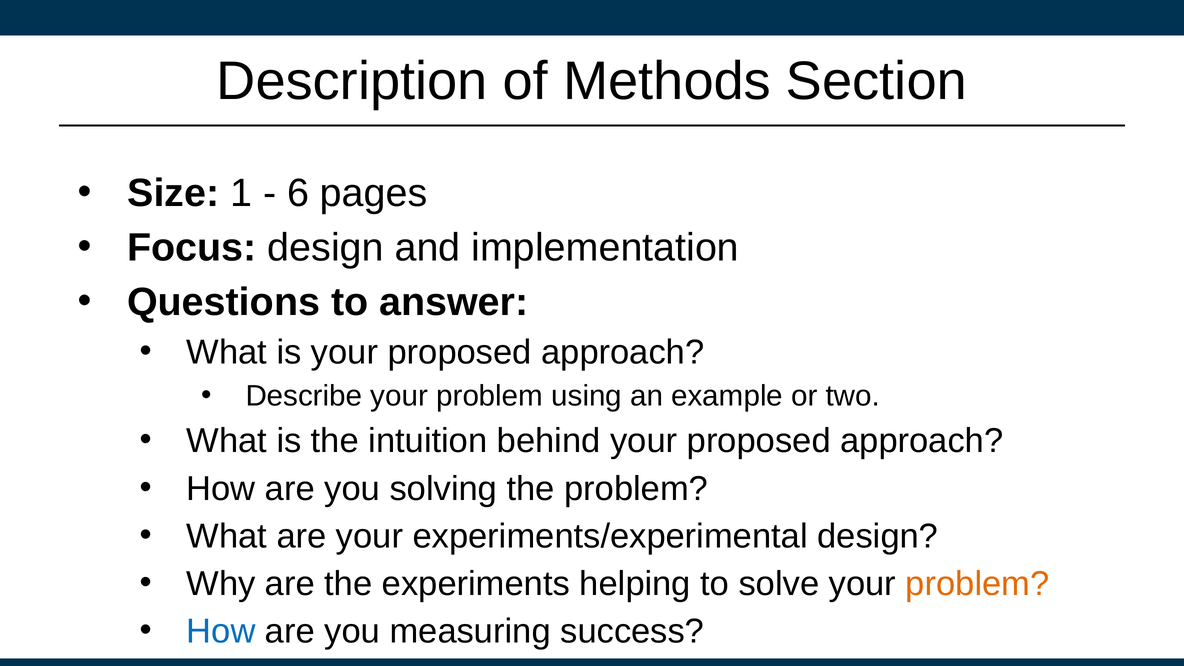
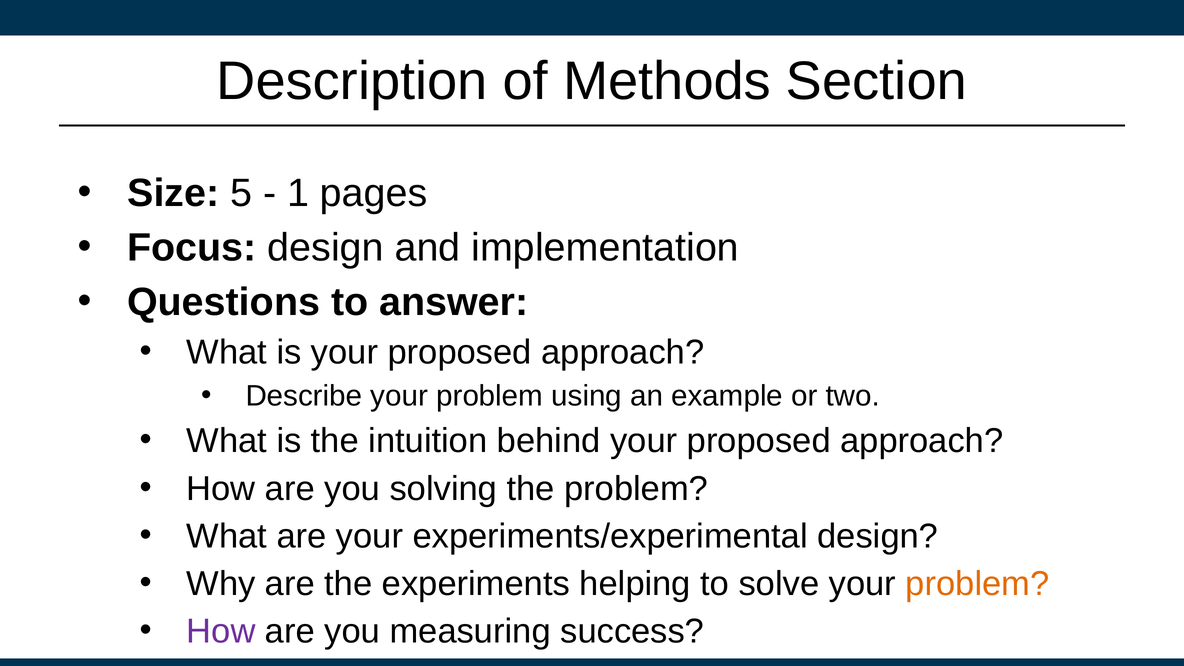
1: 1 -> 5
6: 6 -> 1
How at (221, 632) colour: blue -> purple
